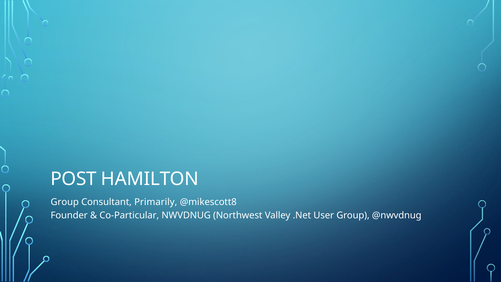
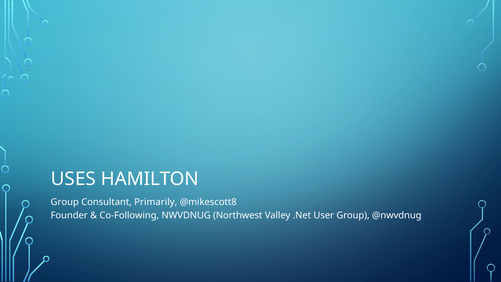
POST: POST -> USES
Co-Particular: Co-Particular -> Co-Following
